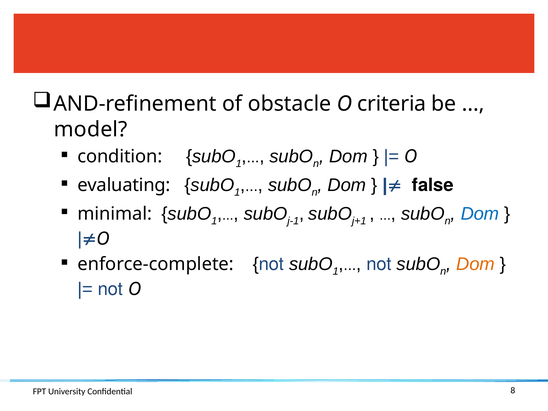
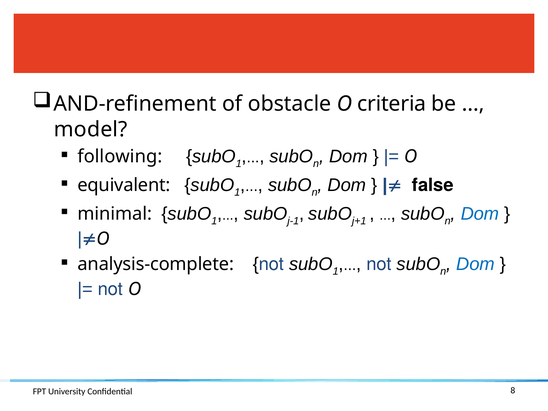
condition: condition -> following
evaluating: evaluating -> equivalent
enforce-complete: enforce-complete -> analysis-complete
Dom at (476, 264) colour: orange -> blue
